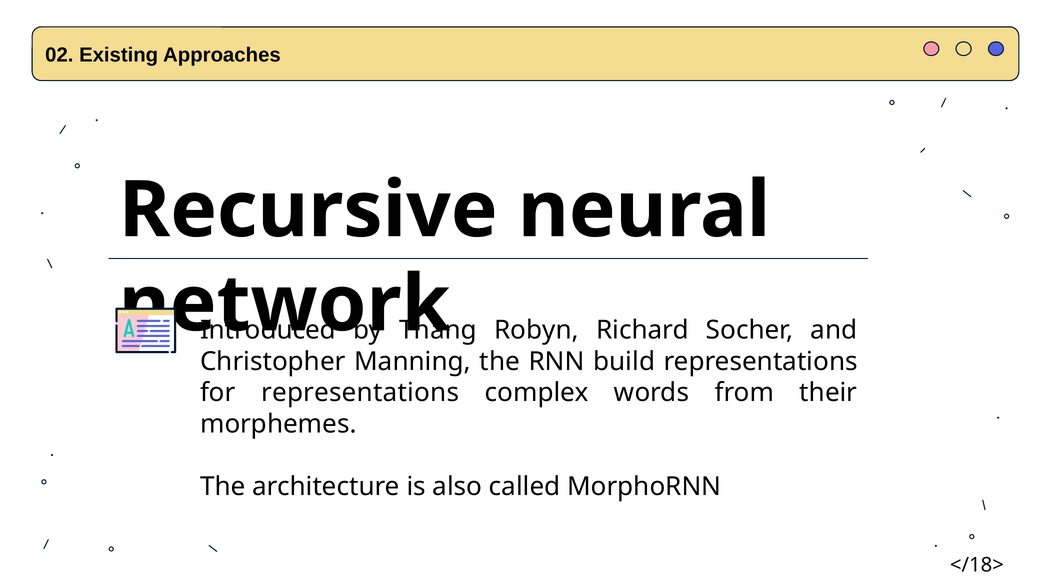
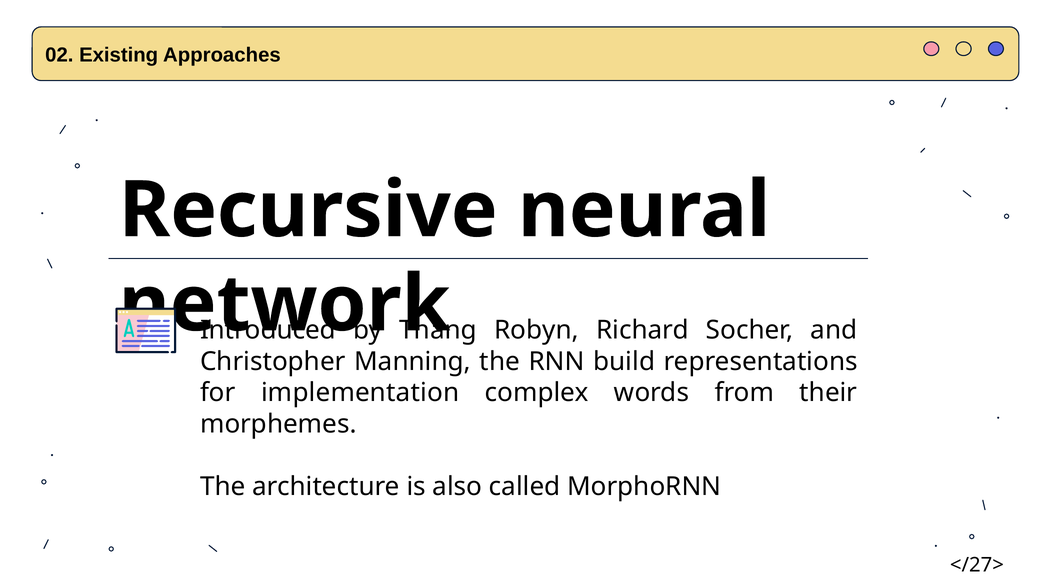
for representations: representations -> implementation
</18>: </18> -> </27>
